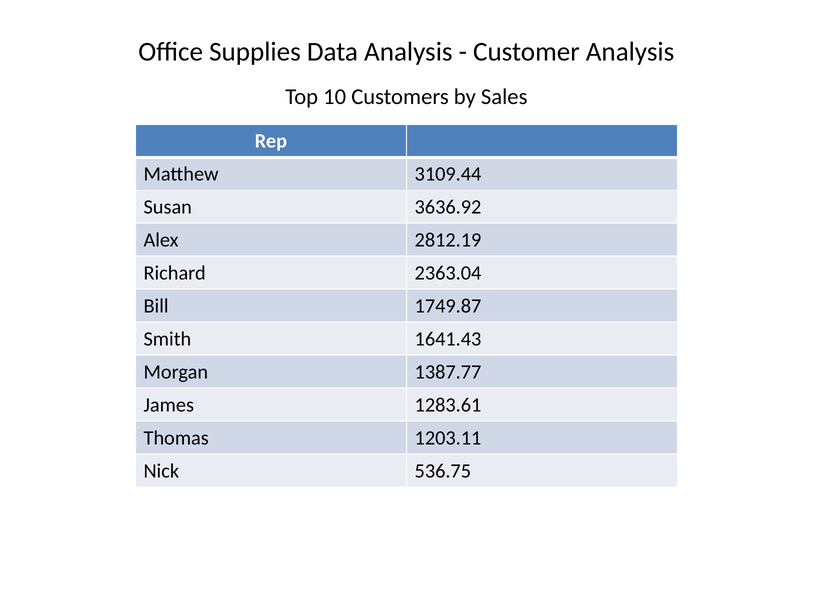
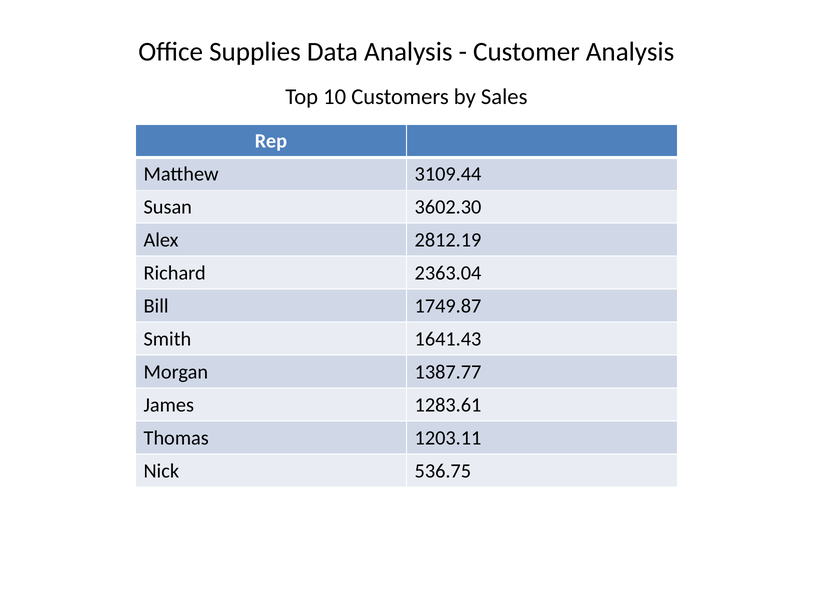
3636.92: 3636.92 -> 3602.30
